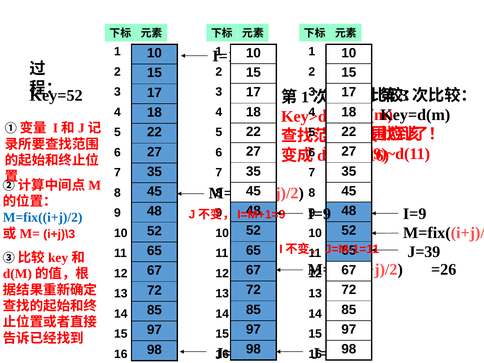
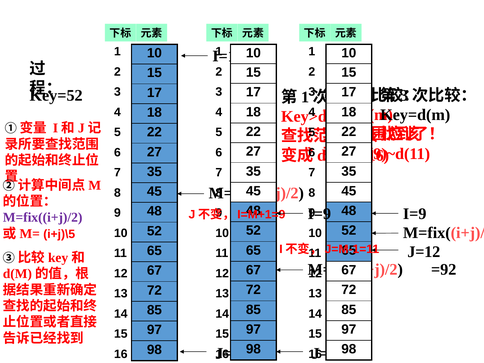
M=fix((i+j)/2 at (43, 218) colour: blue -> purple
i+j)\3: i+j)\3 -> i+j)\5
J=39: J=39 -> J=12
=26: =26 -> =92
